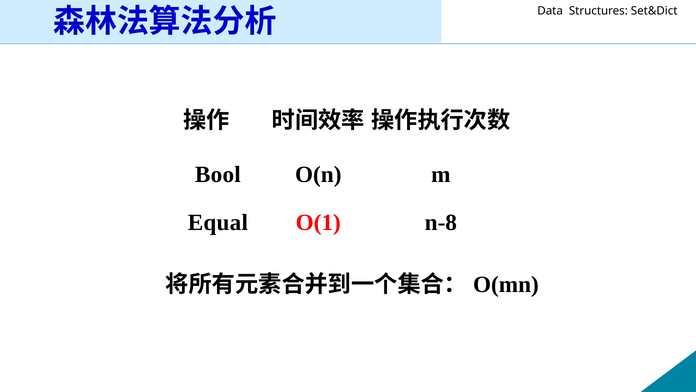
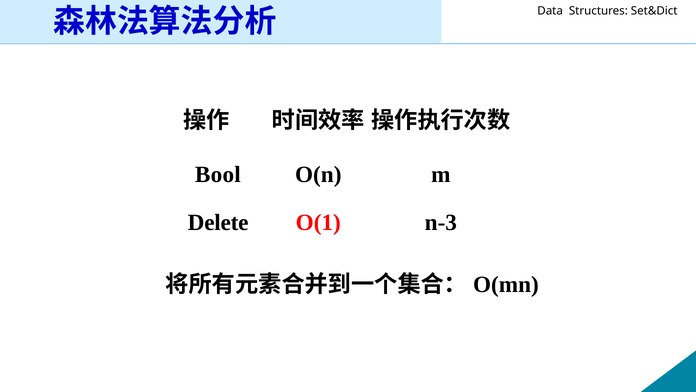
Equal: Equal -> Delete
n-8: n-8 -> n-3
